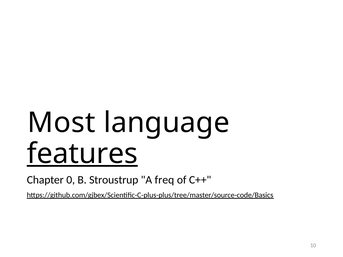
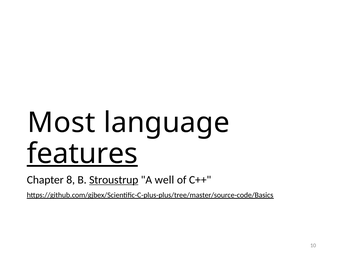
0: 0 -> 8
Stroustrup underline: none -> present
freq: freq -> well
